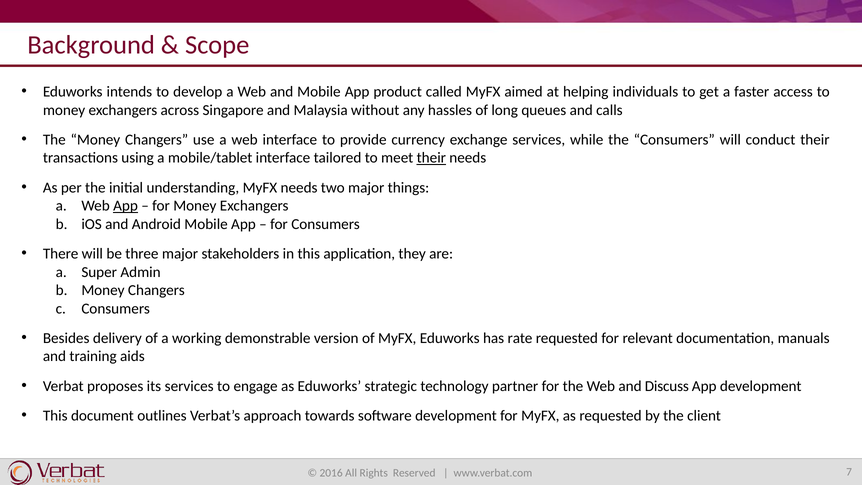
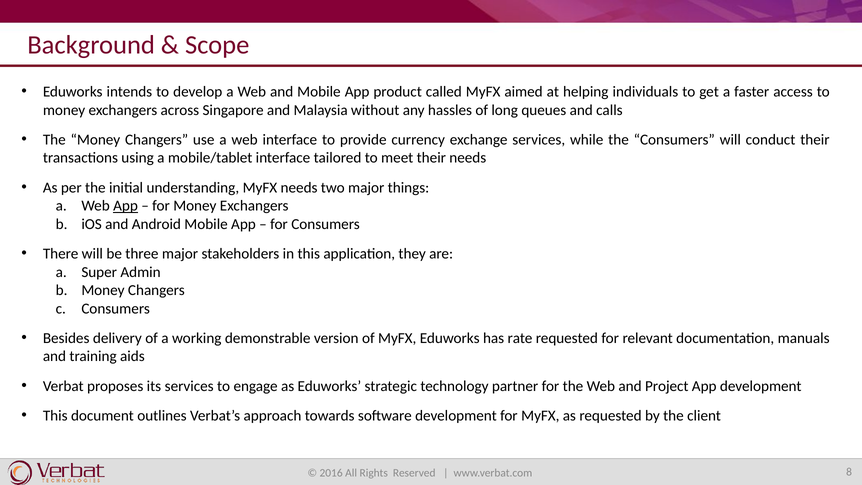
their at (431, 158) underline: present -> none
Discuss: Discuss -> Project
7: 7 -> 8
